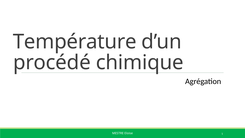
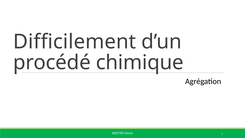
Température: Température -> Difficilement
